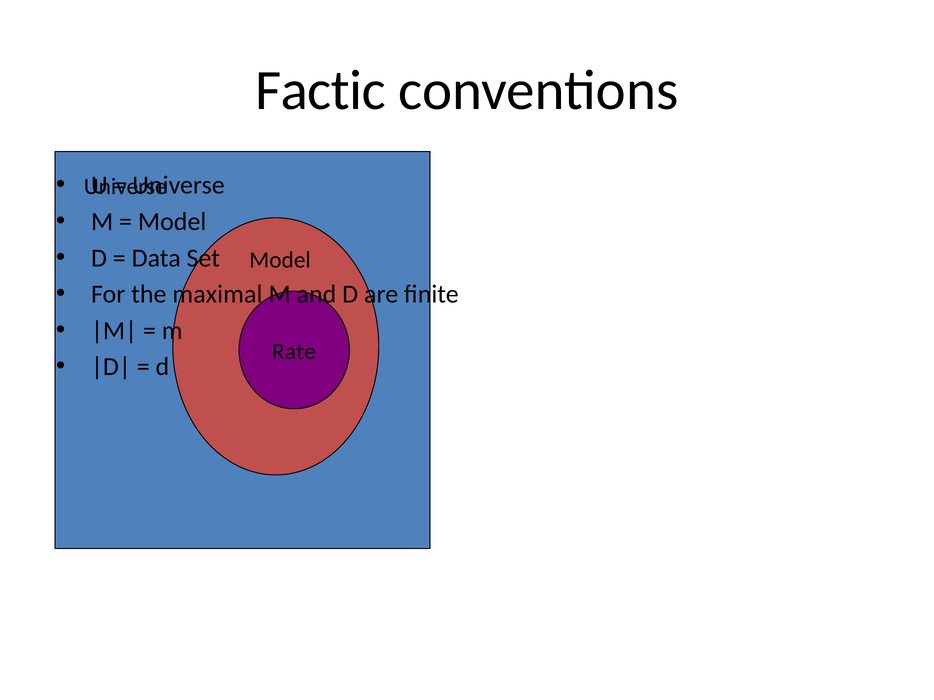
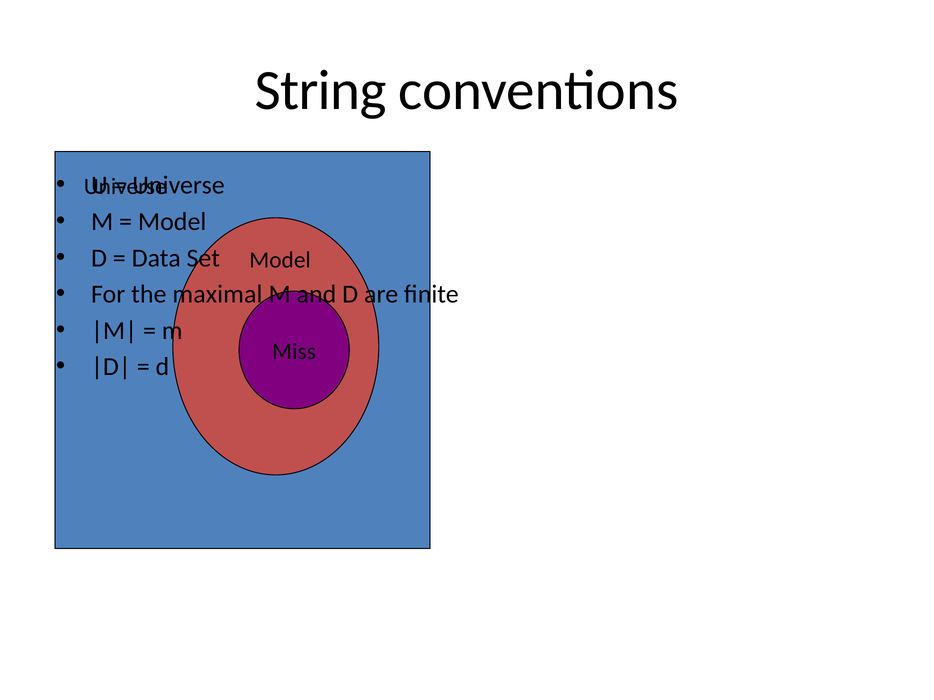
Factic: Factic -> String
Rate: Rate -> Miss
